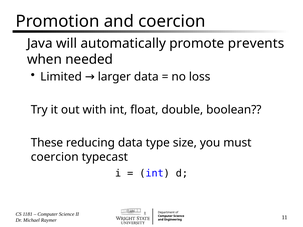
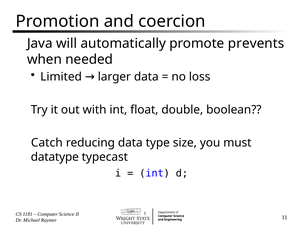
These: These -> Catch
coercion at (55, 157): coercion -> datatype
